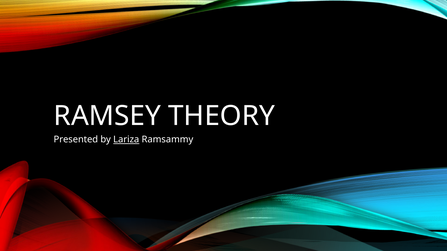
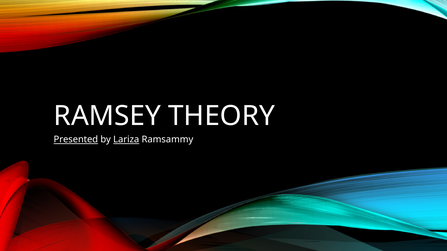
Presented underline: none -> present
